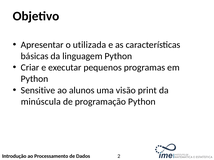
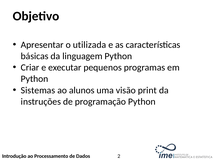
Sensitive: Sensitive -> Sistemas
minúscula: minúscula -> instruções
